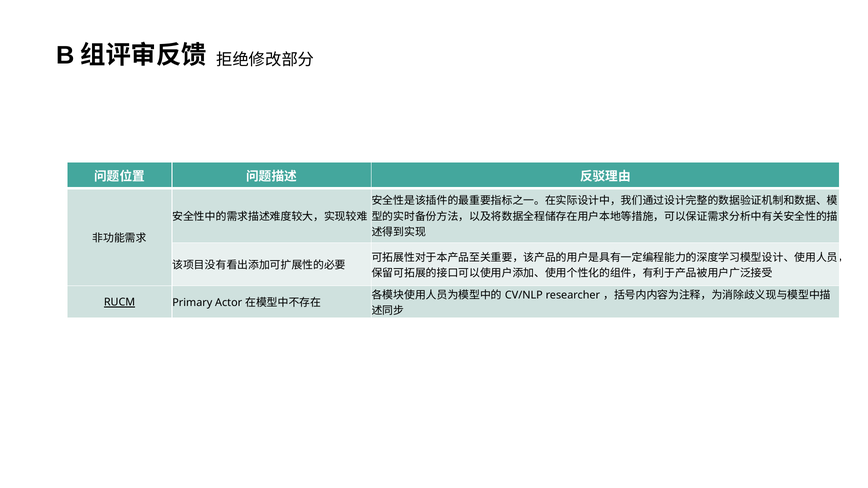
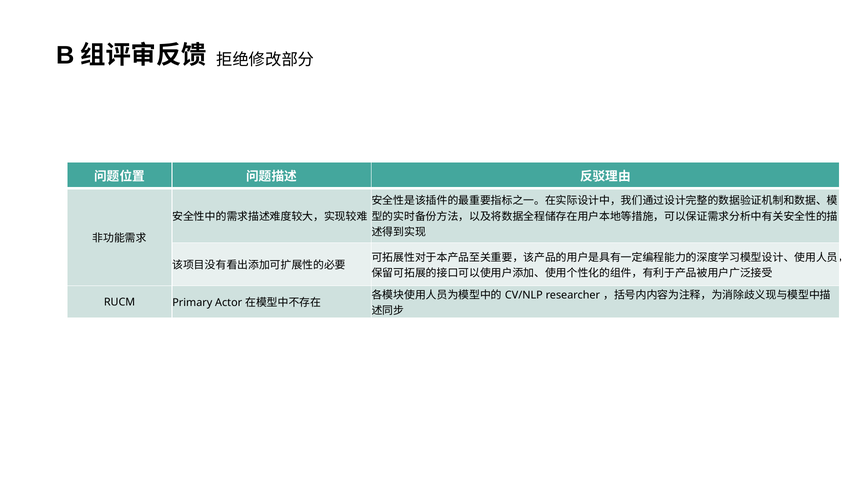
RUCM underline: present -> none
